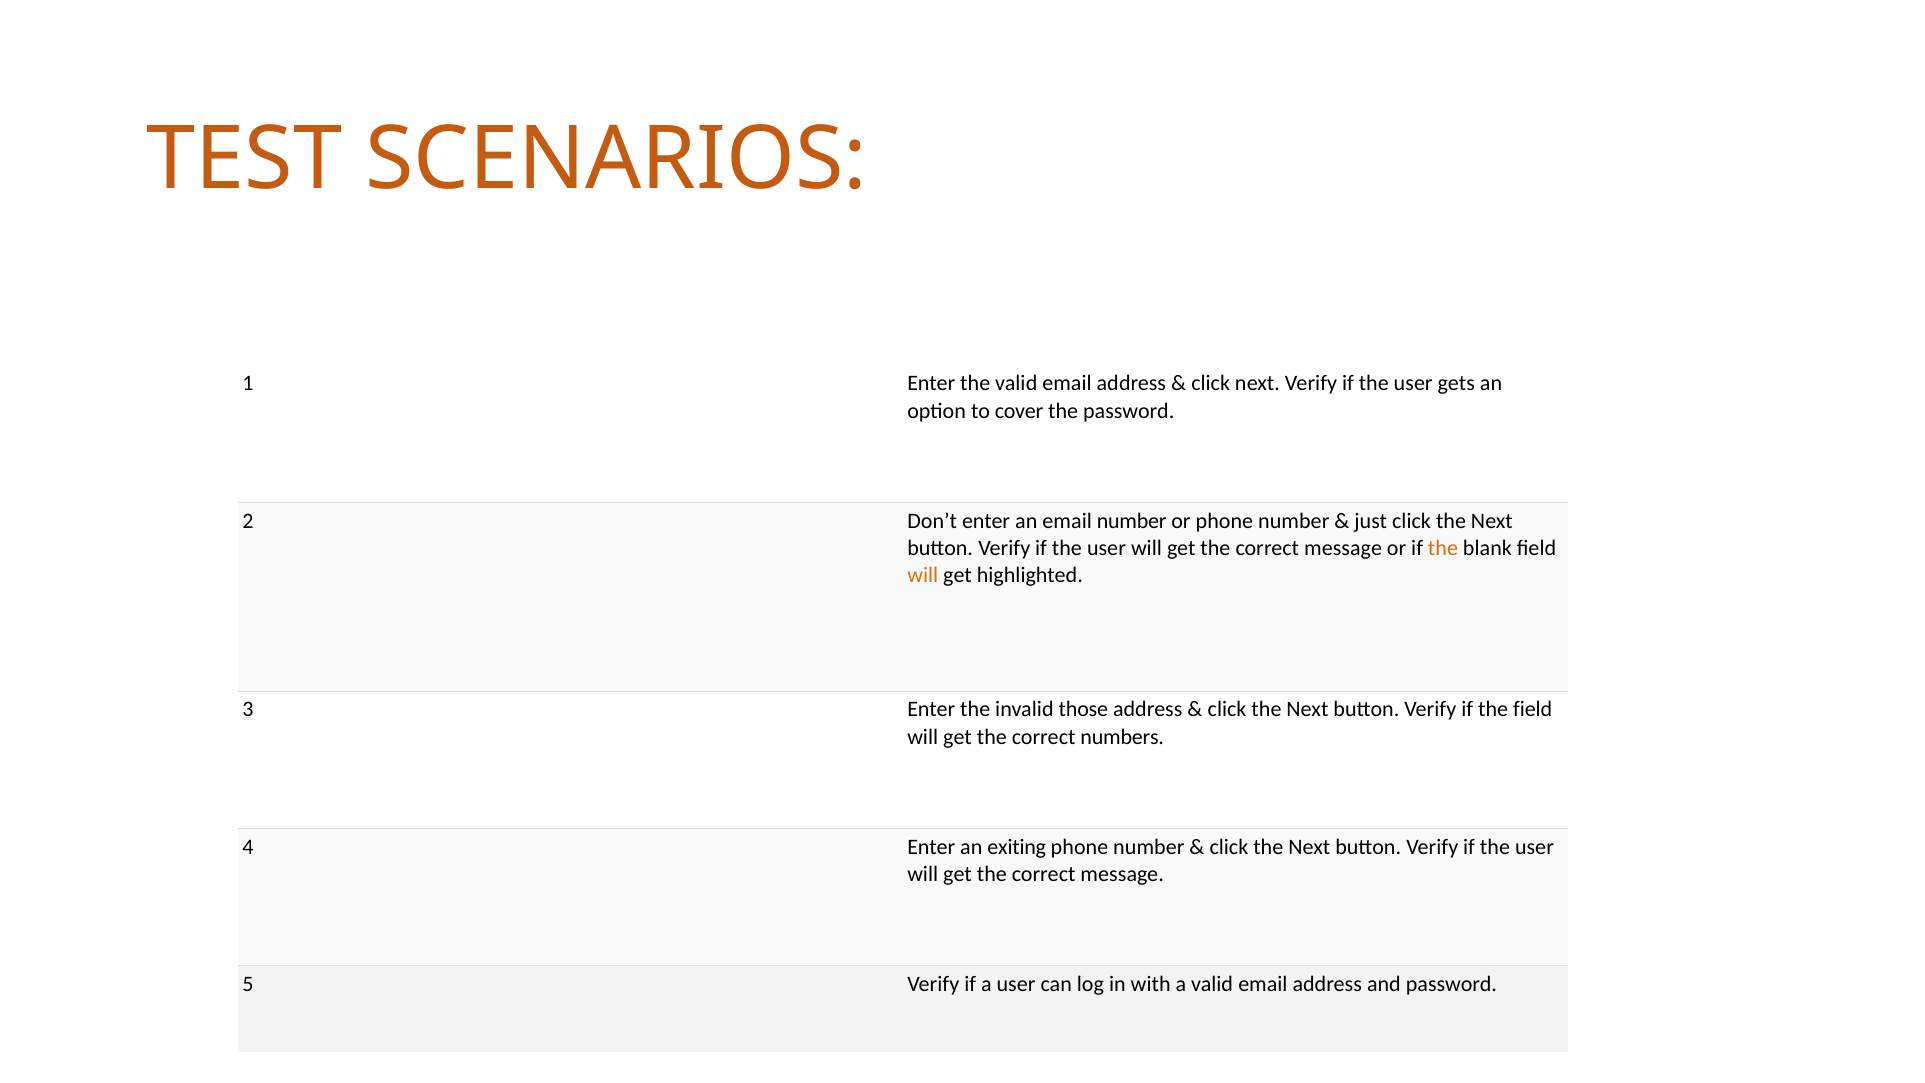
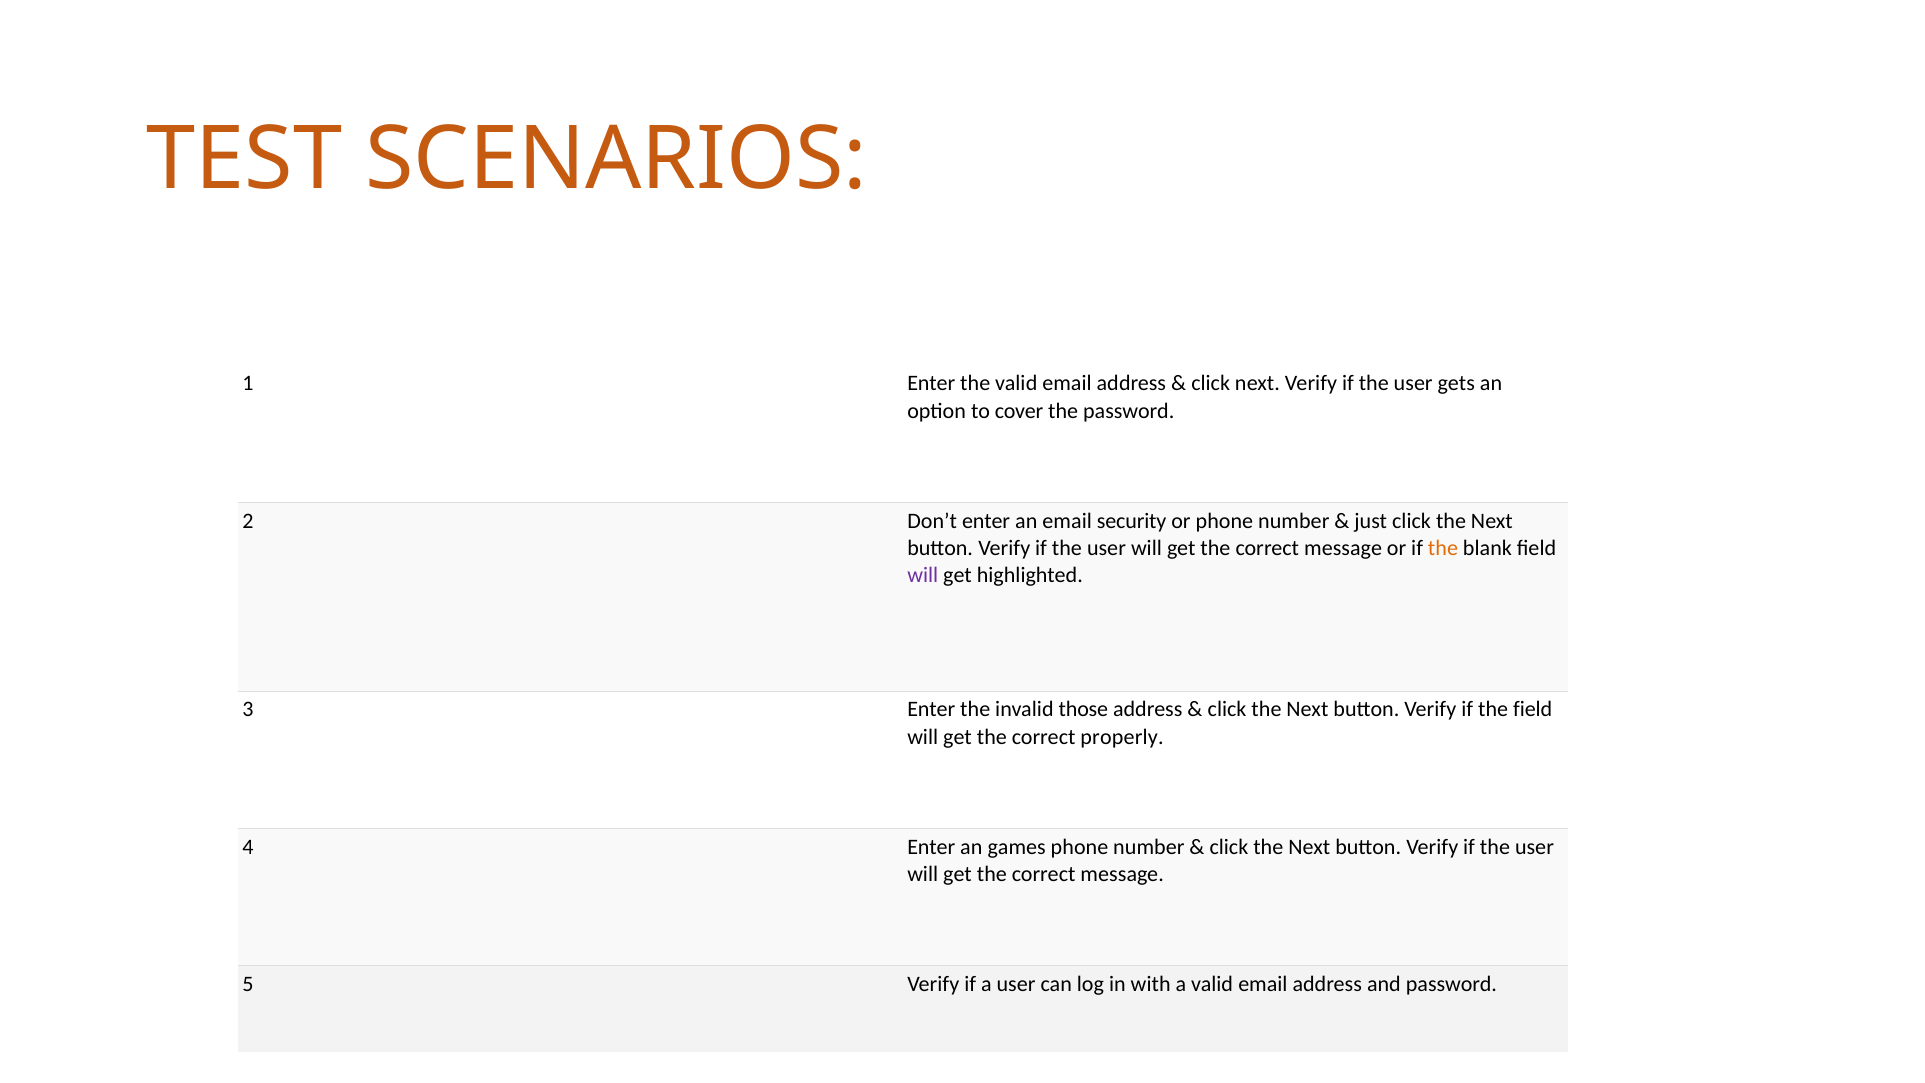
email number: number -> security
will at (923, 575) colour: orange -> purple
numbers: numbers -> properly
exiting: exiting -> games
